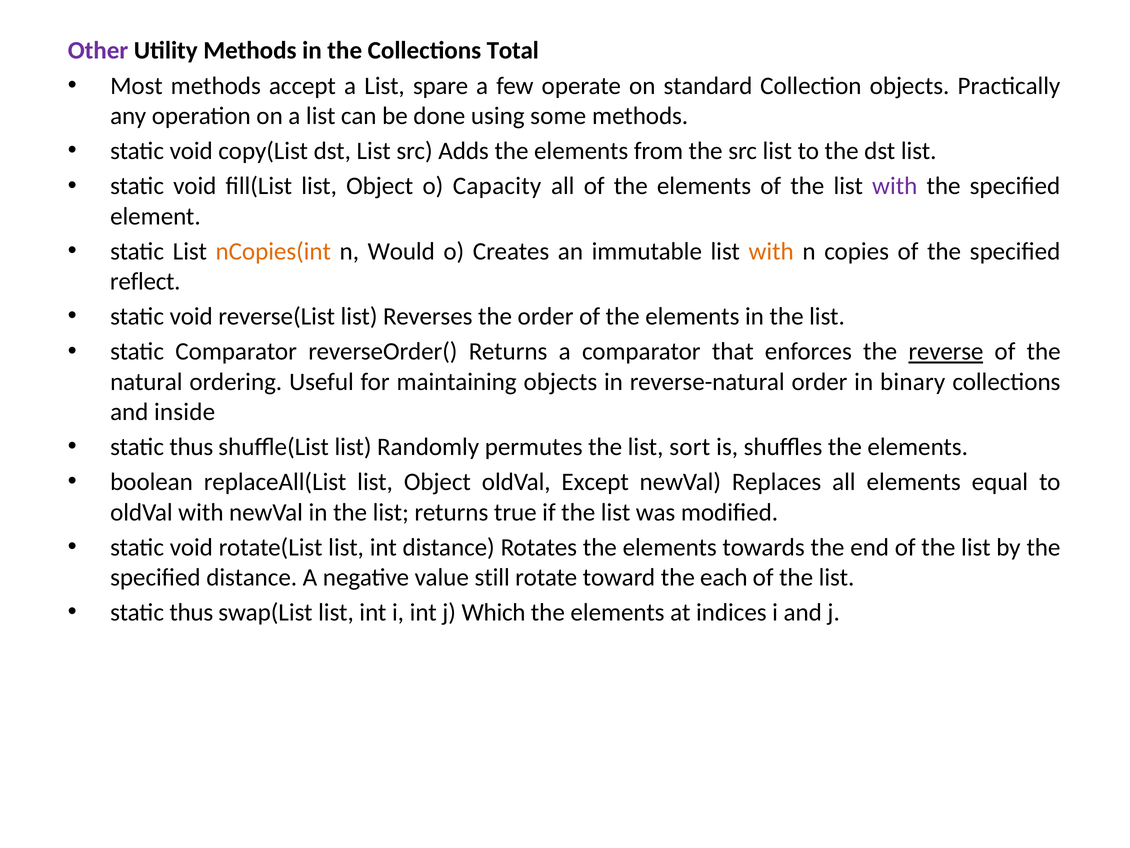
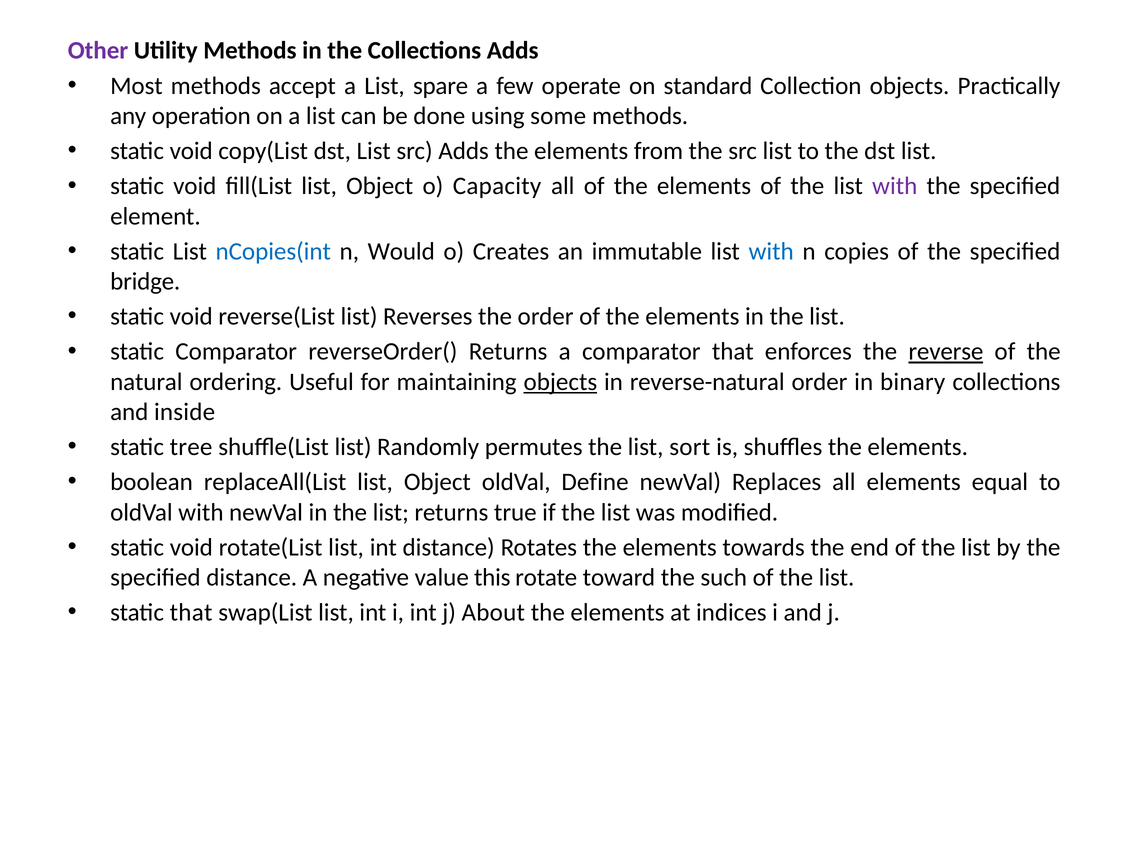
Collections Total: Total -> Adds
nCopies(int colour: orange -> blue
with at (771, 251) colour: orange -> blue
reflect: reflect -> bridge
objects at (560, 382) underline: none -> present
thus at (191, 447): thus -> tree
Except: Except -> Define
still: still -> this
each: each -> such
thus at (191, 612): thus -> that
Which: Which -> About
